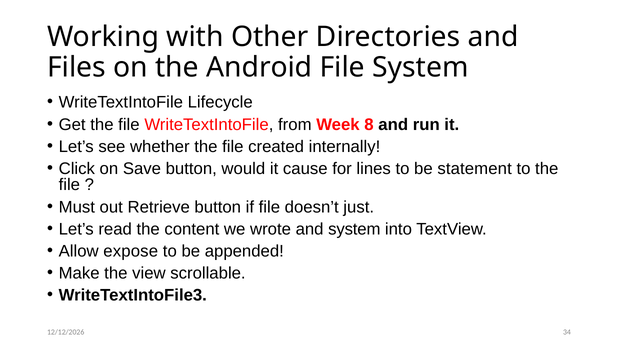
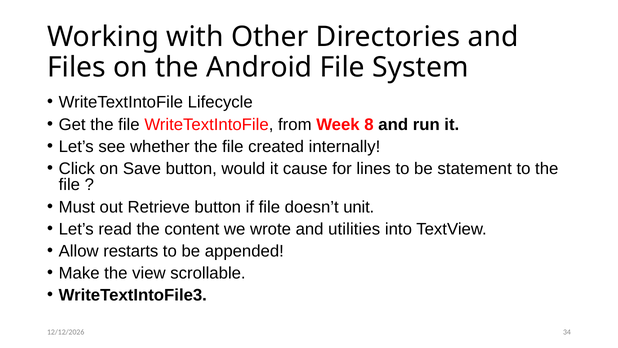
just: just -> unit
and system: system -> utilities
expose: expose -> restarts
